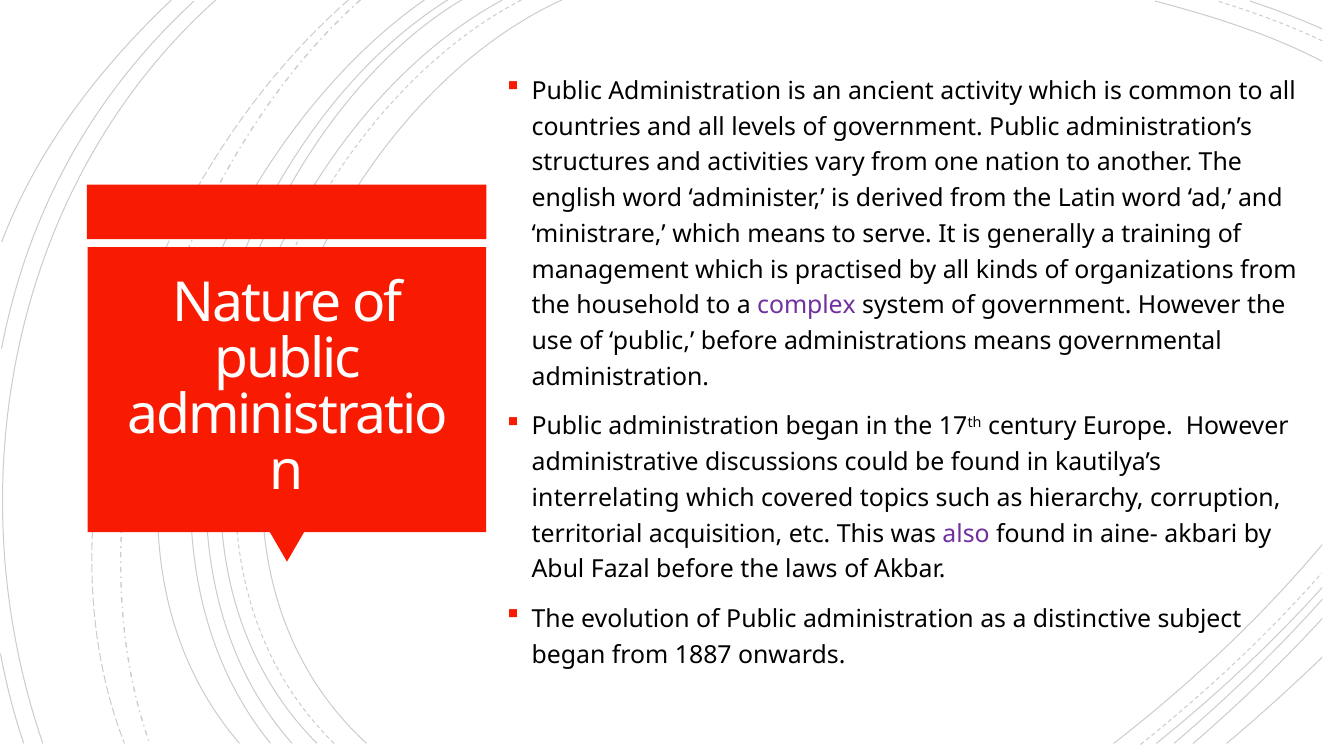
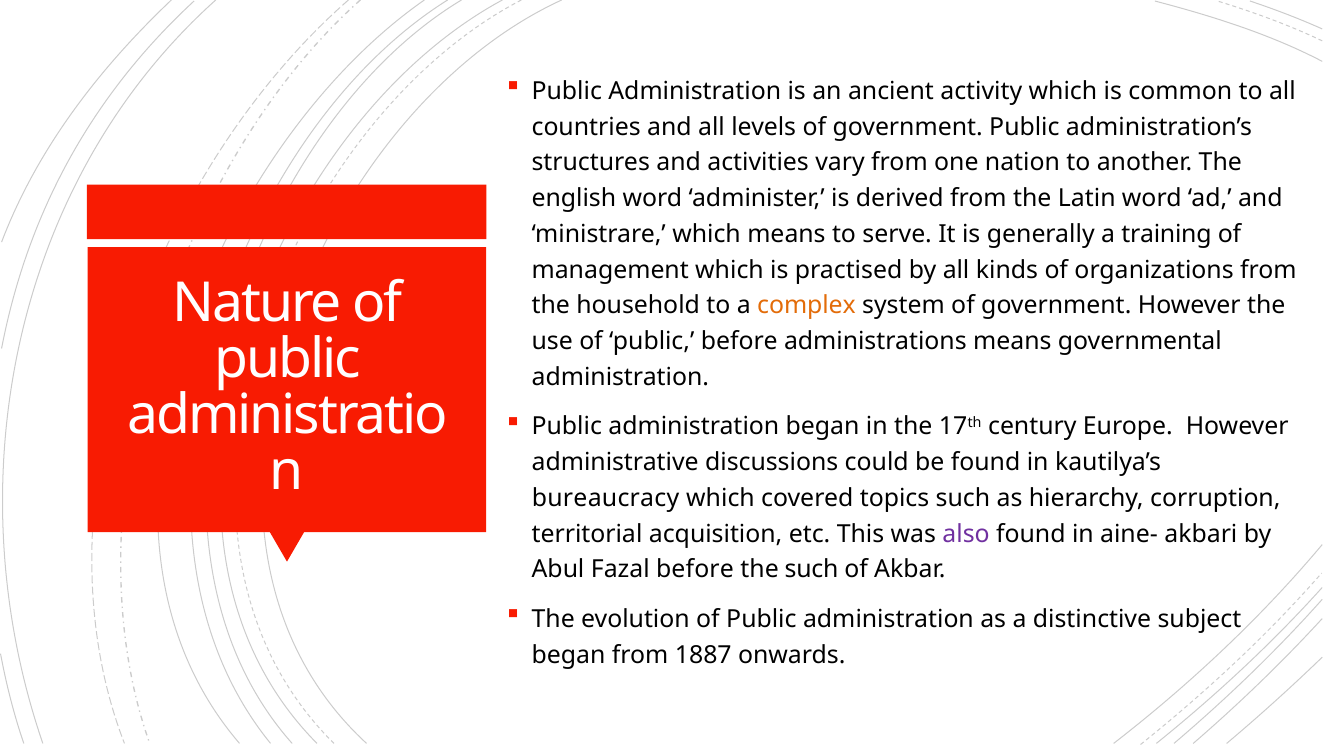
complex colour: purple -> orange
interrelating: interrelating -> bureaucracy
the laws: laws -> such
